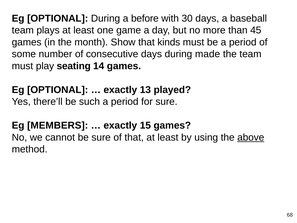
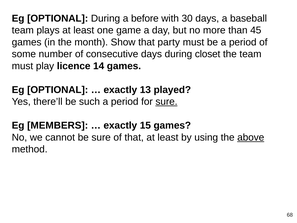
kinds: kinds -> party
made: made -> closet
seating: seating -> licence
sure at (166, 102) underline: none -> present
